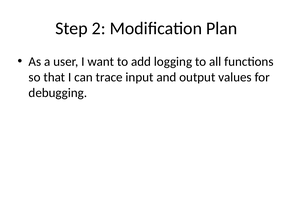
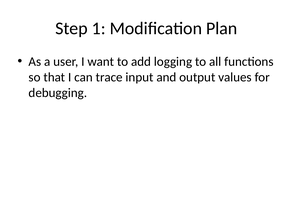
2: 2 -> 1
